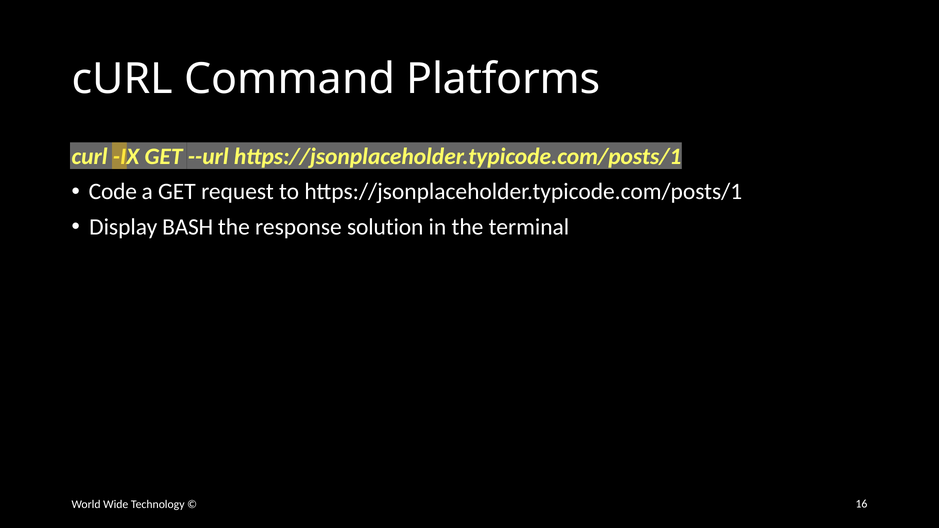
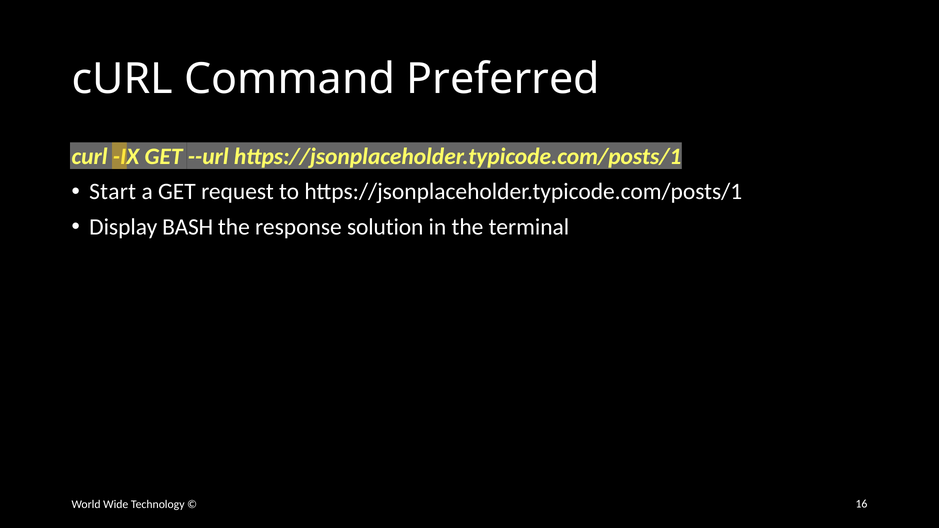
Platforms: Platforms -> Preferred
Code: Code -> Start
